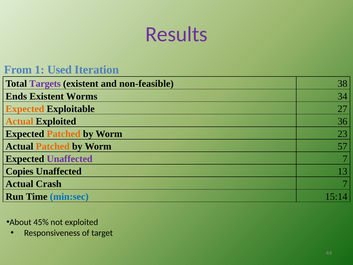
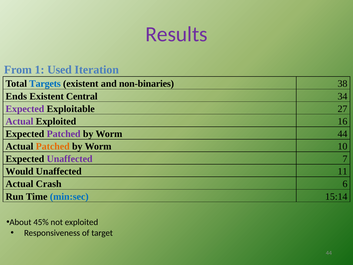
Targets colour: purple -> blue
non-feasible: non-feasible -> non-binaries
Worms: Worms -> Central
Expected at (25, 109) colour: orange -> purple
Actual at (19, 121) colour: orange -> purple
36: 36 -> 16
Patched at (64, 134) colour: orange -> purple
Worm 23: 23 -> 44
57: 57 -> 10
Copies: Copies -> Would
13: 13 -> 11
Crash 7: 7 -> 6
